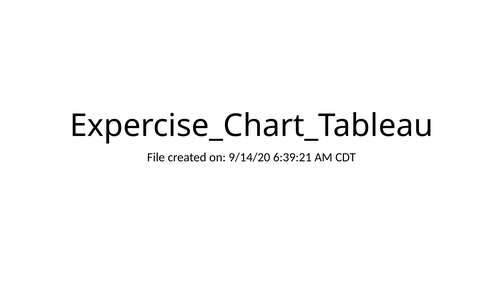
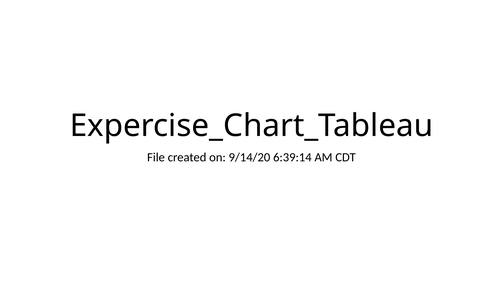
6:39:21: 6:39:21 -> 6:39:14
